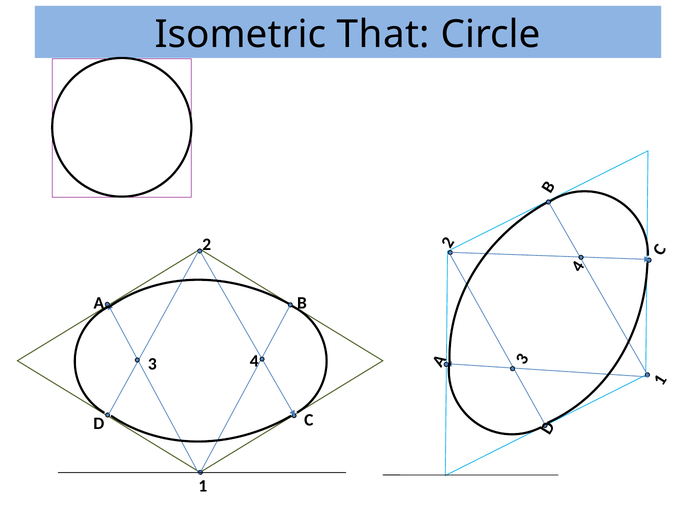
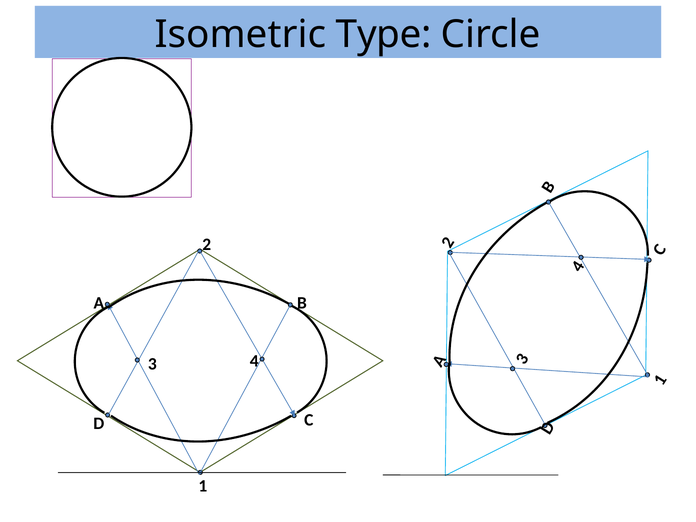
That: That -> Type
